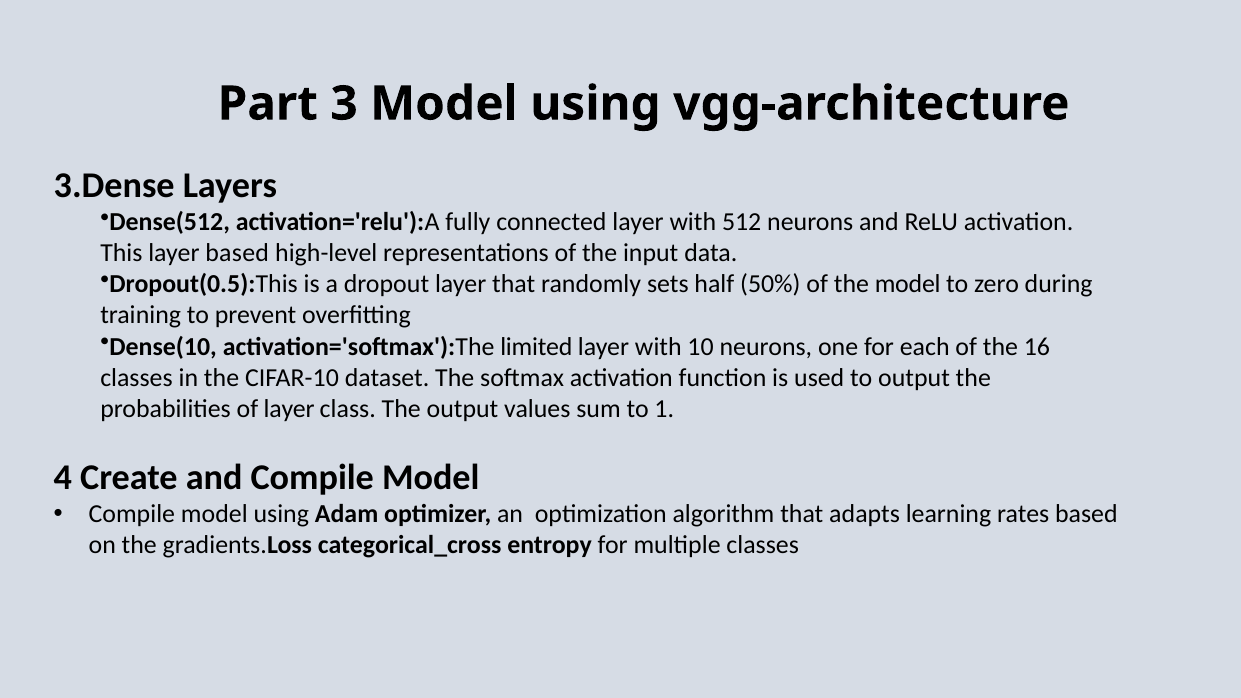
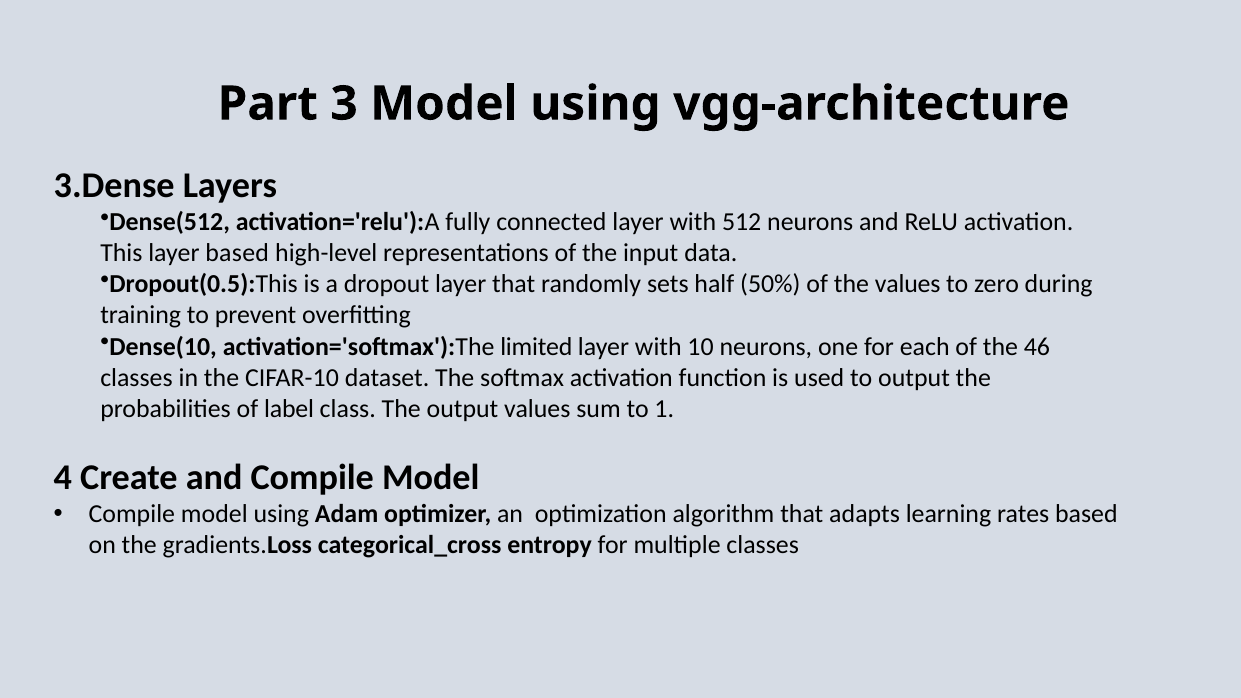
the model: model -> values
16: 16 -> 46
of layer: layer -> label
